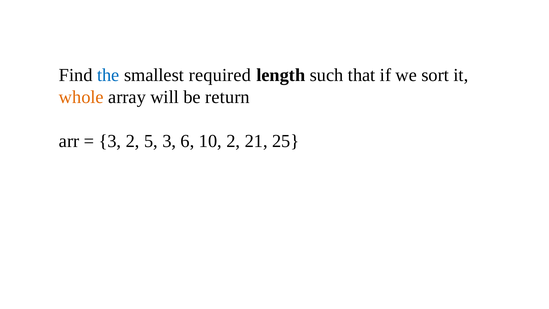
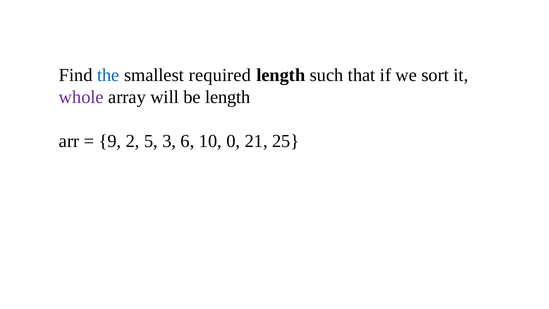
whole colour: orange -> purple
be return: return -> length
3 at (110, 141): 3 -> 9
10 2: 2 -> 0
